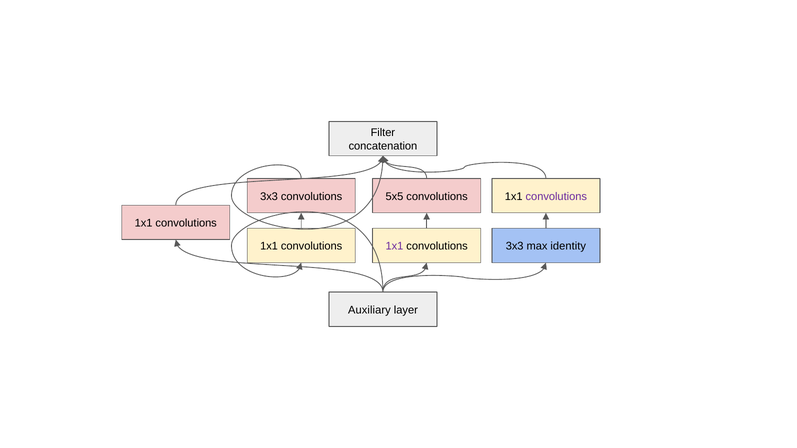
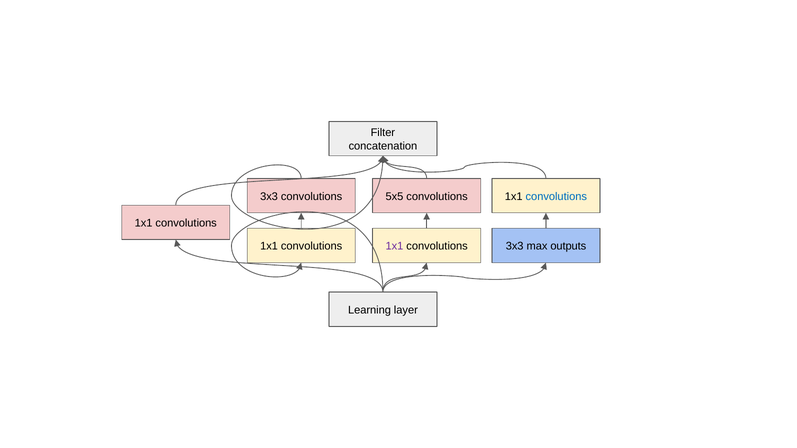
convolutions at (556, 197) colour: purple -> blue
identity: identity -> outputs
Auxiliary: Auxiliary -> Learning
